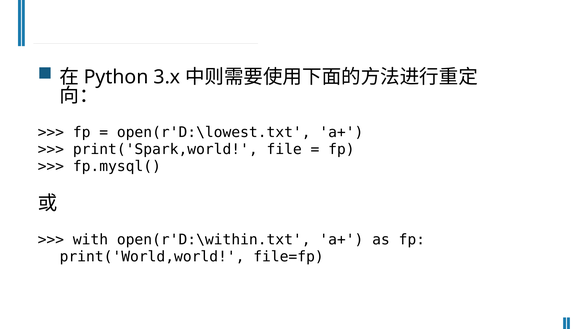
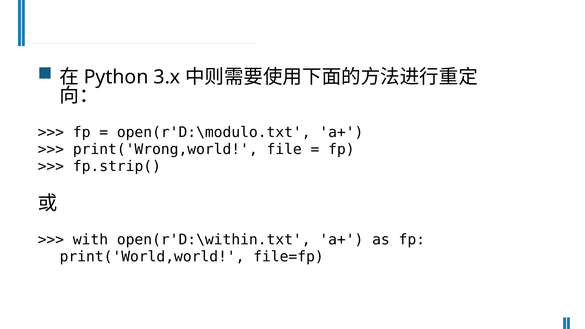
open(r'D:\lowest.txt: open(r'D:\lowest.txt -> open(r'D:\modulo.txt
print('Spark,world: print('Spark,world -> print('Wrong,world
fp.mysql(: fp.mysql( -> fp.strip(
